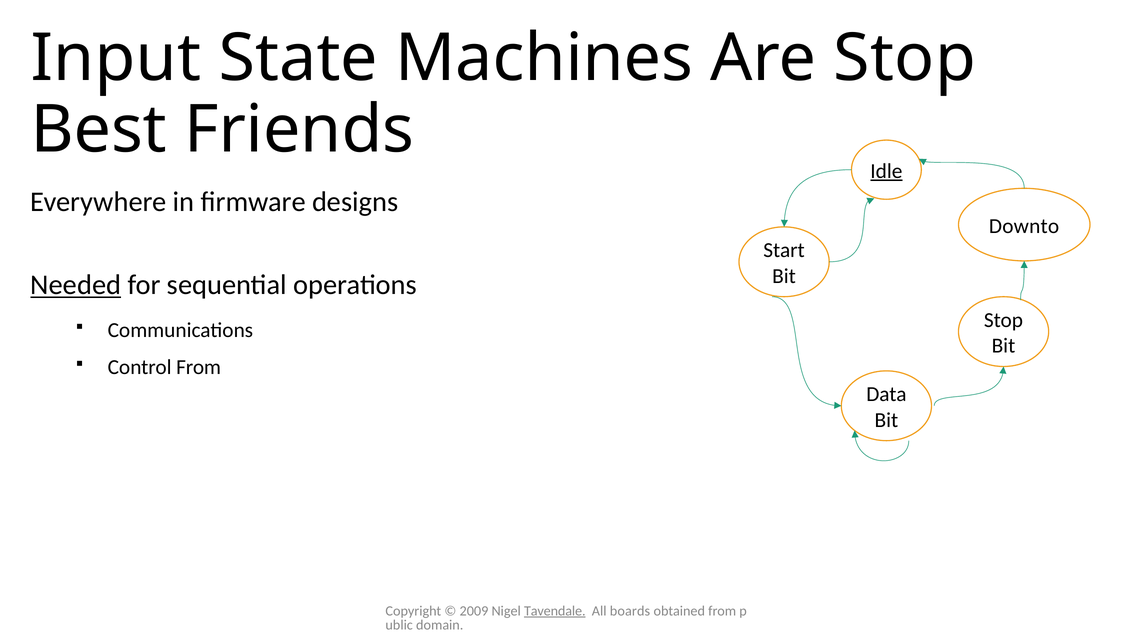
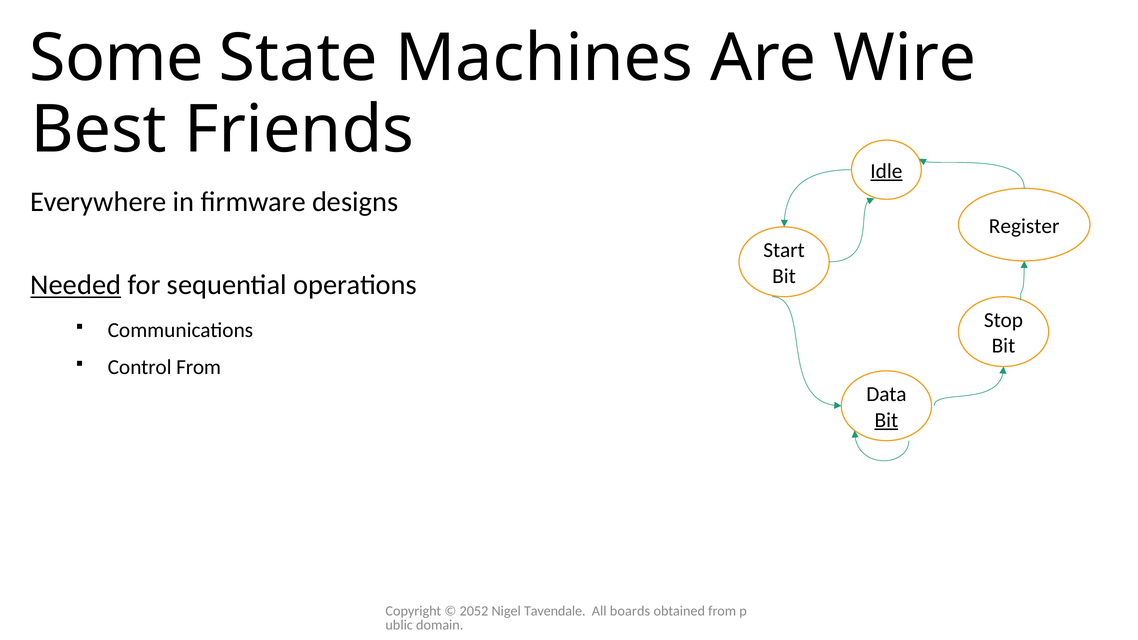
Input: Input -> Some
Are Stop: Stop -> Wire
Downto: Downto -> Register
Bit at (886, 420) underline: none -> present
2009: 2009 -> 2052
Tavendale underline: present -> none
